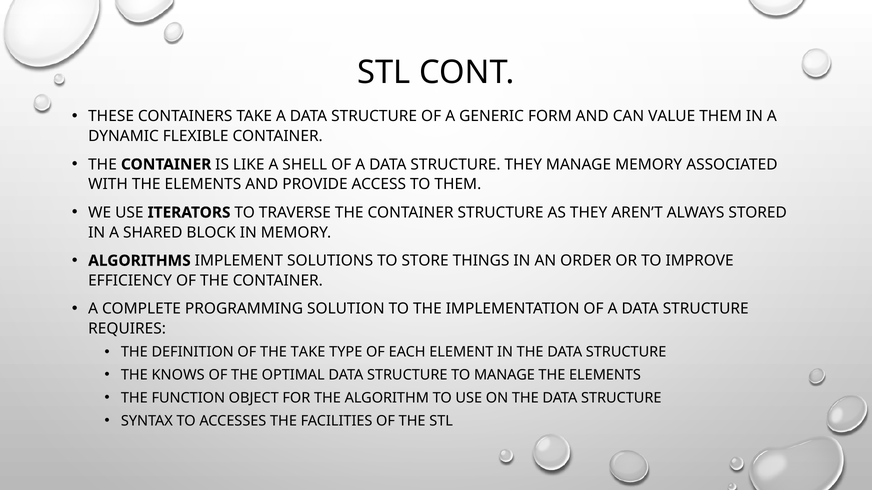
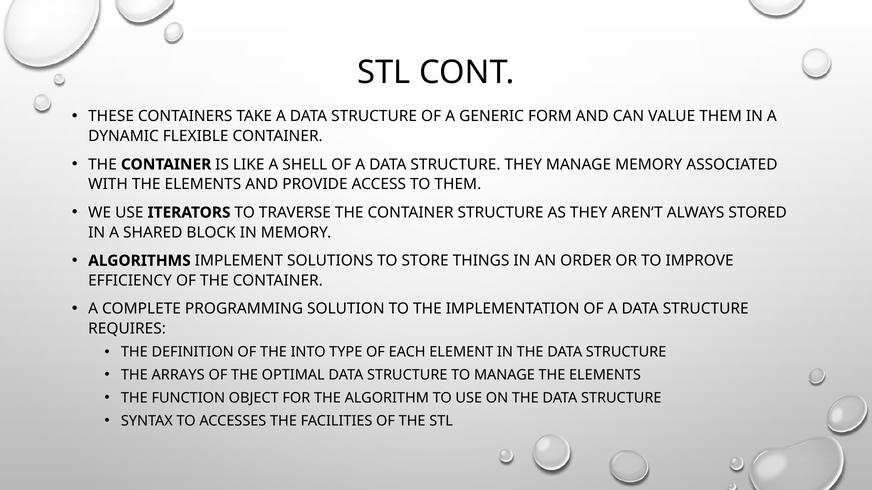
THE TAKE: TAKE -> INTO
KNOWS: KNOWS -> ARRAYS
